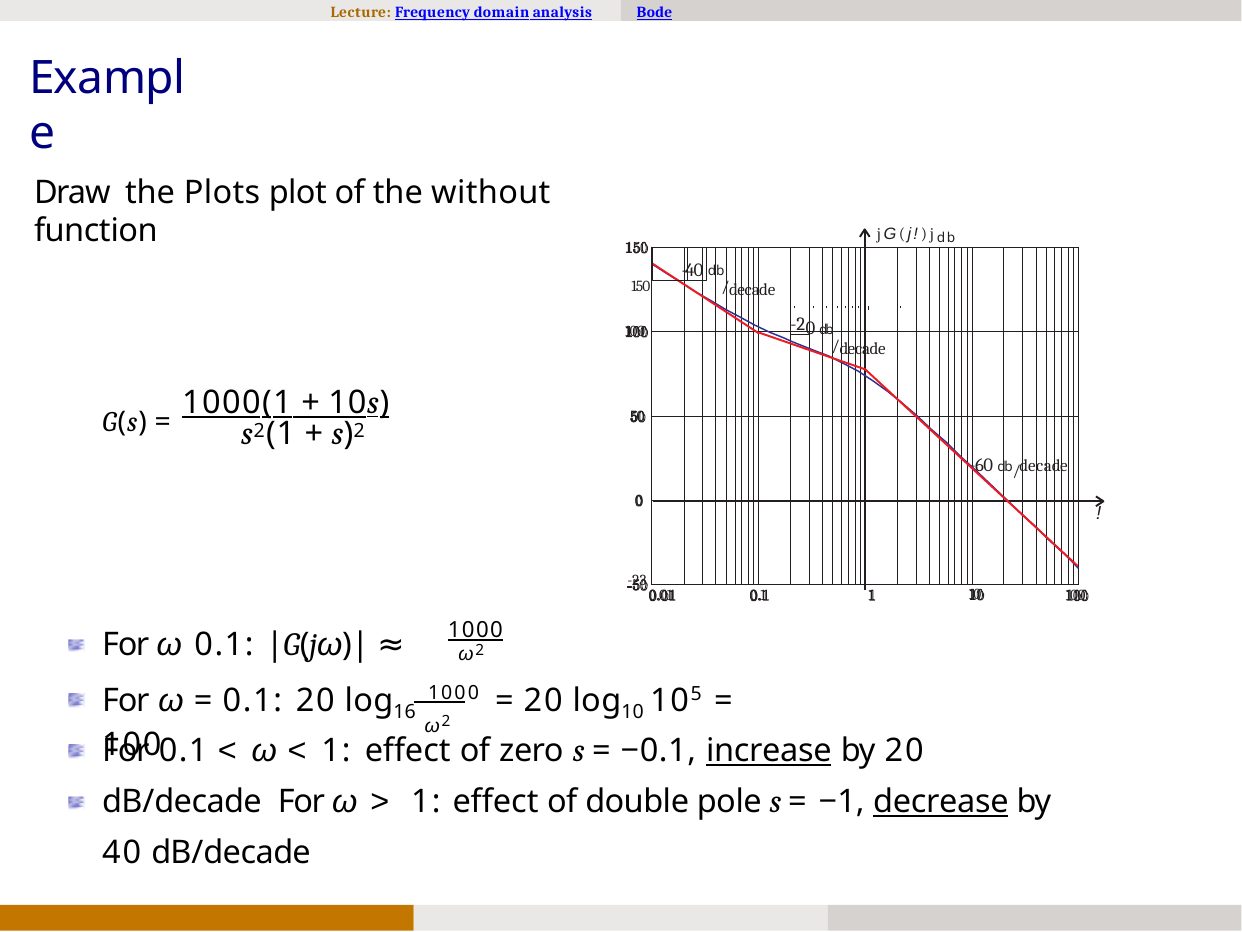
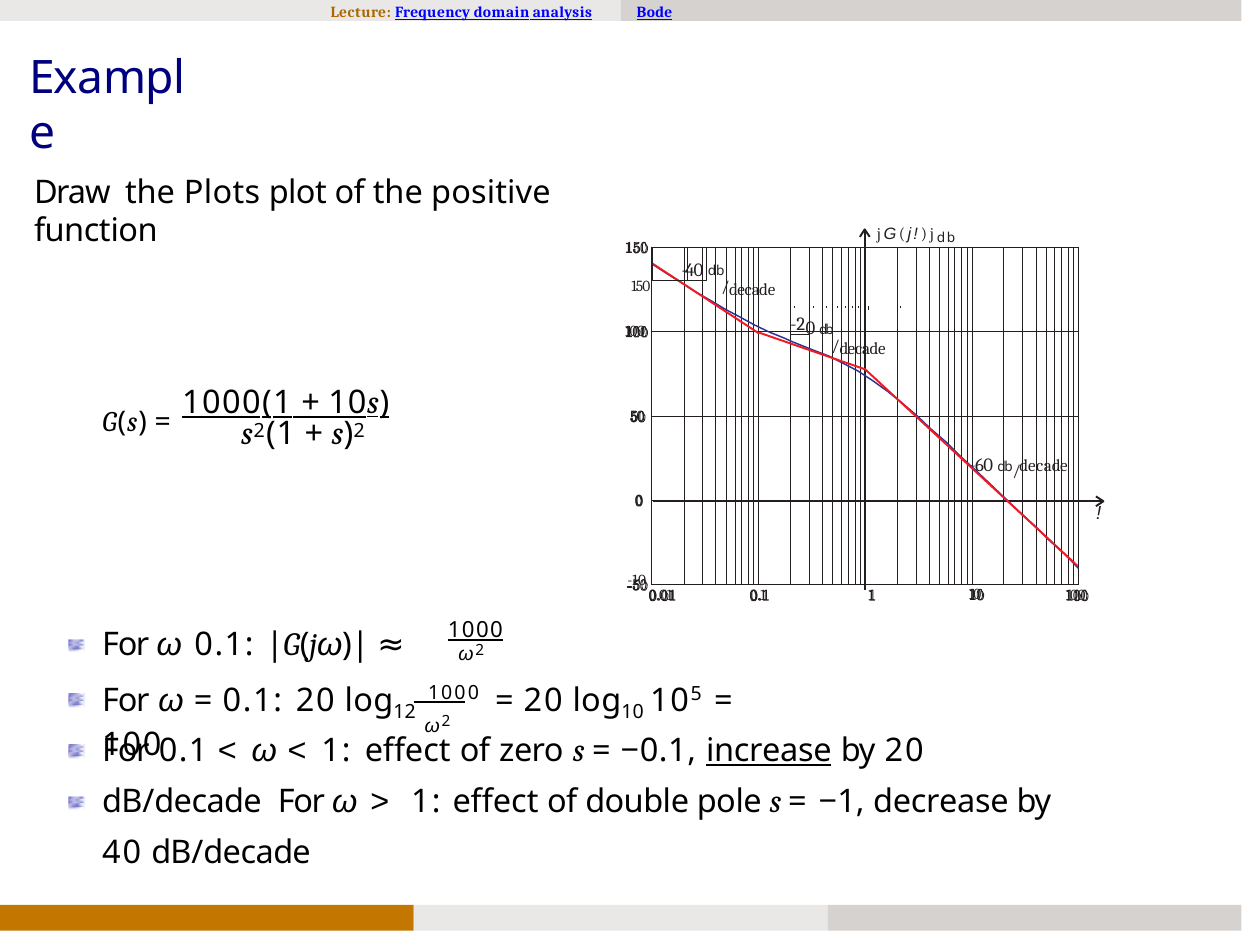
without: without -> positive
-23: -23 -> -10
16: 16 -> 12
decrease underline: present -> none
